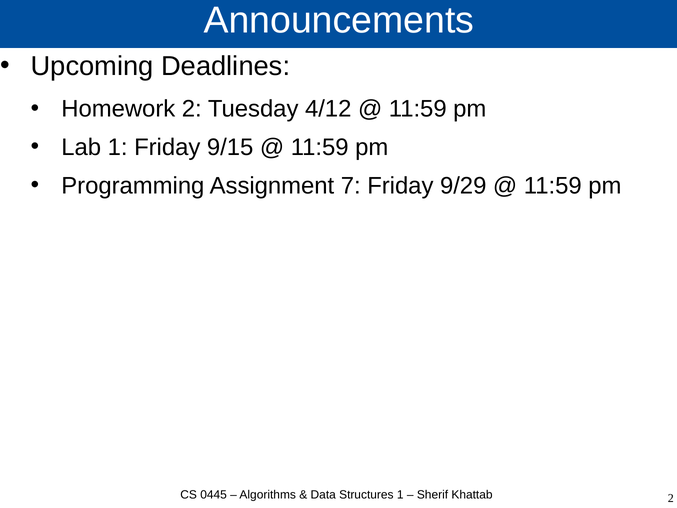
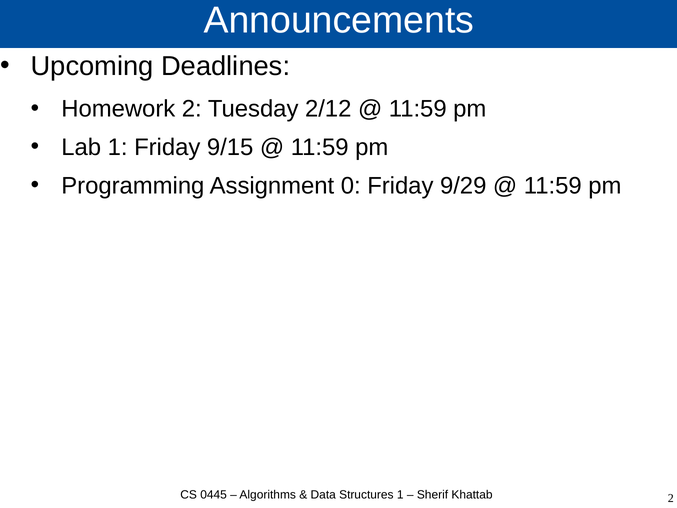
4/12: 4/12 -> 2/12
7: 7 -> 0
